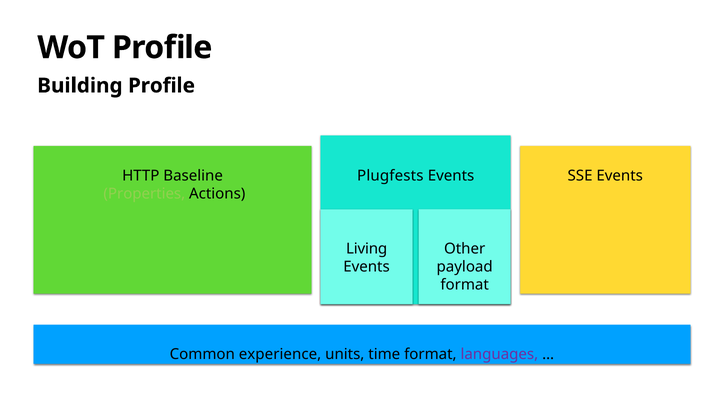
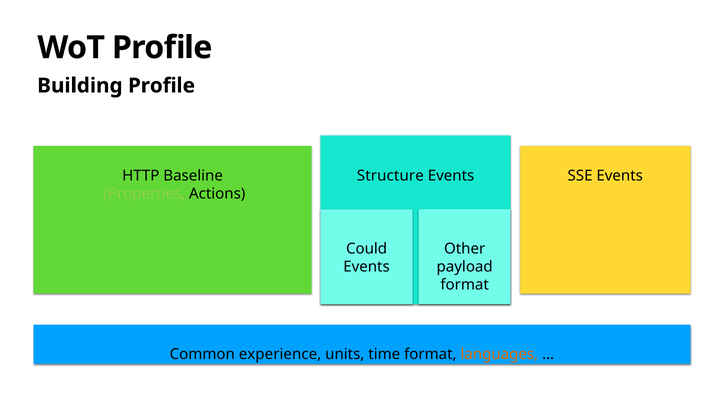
Plugfests: Plugfests -> Structure
Living: Living -> Could
languages colour: purple -> orange
